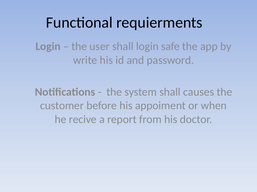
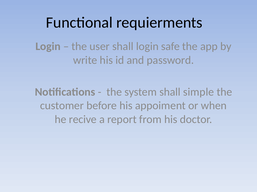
causes: causes -> simple
